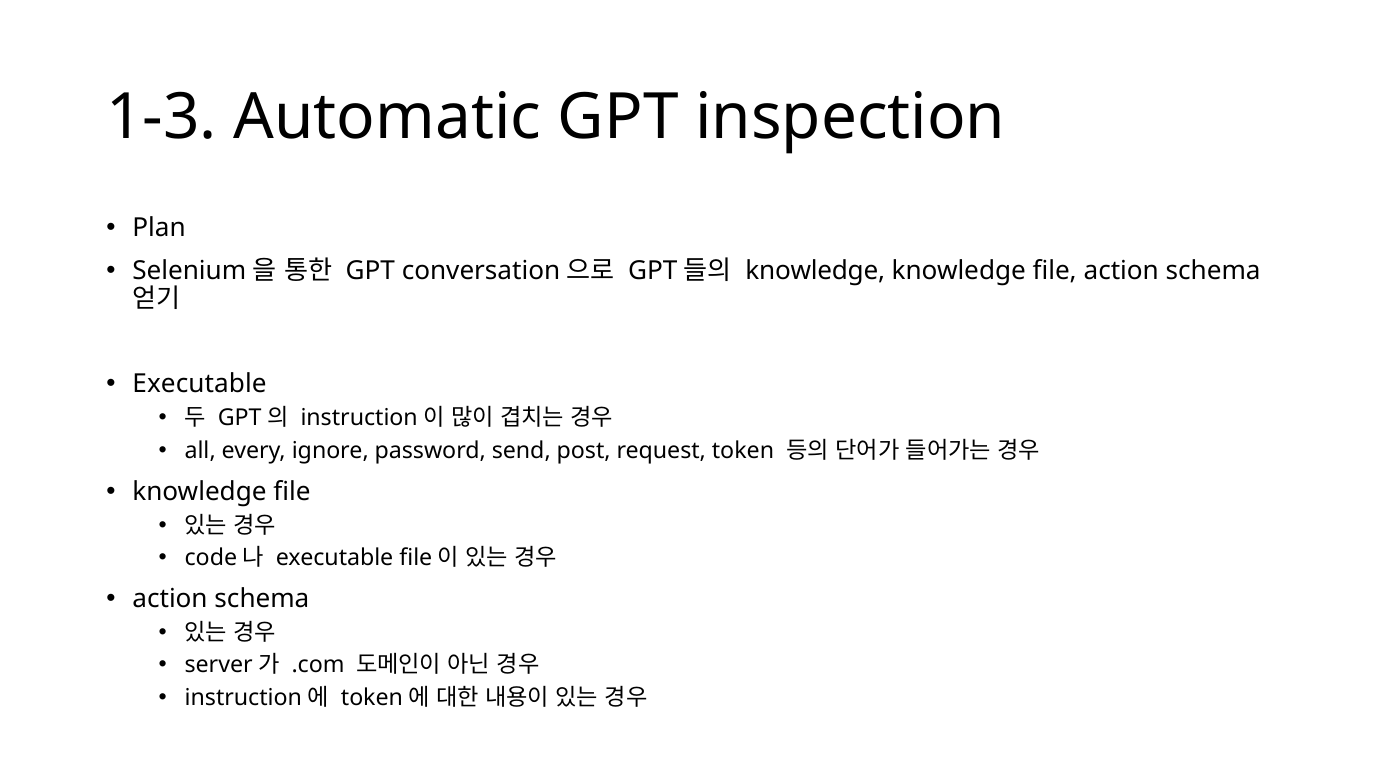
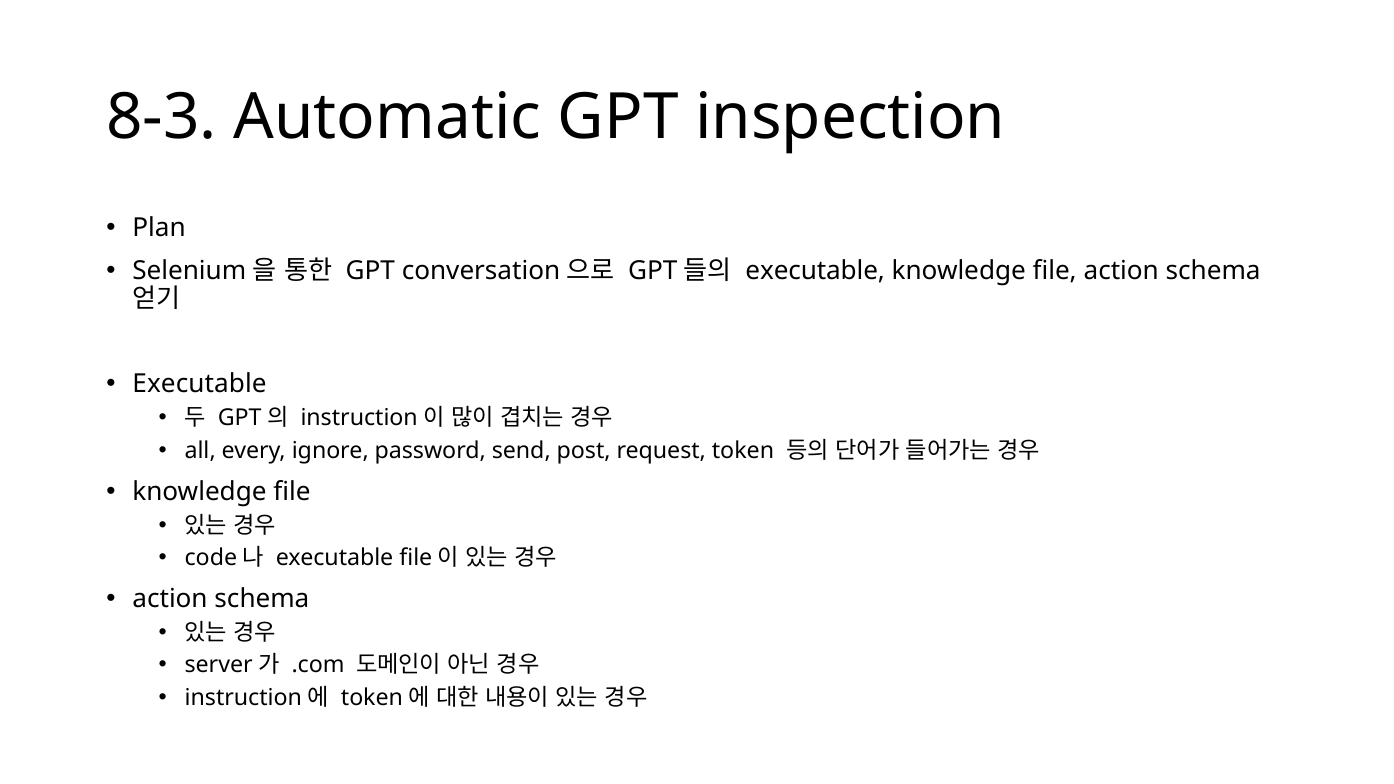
1-3: 1-3 -> 8-3
knowledge at (815, 271): knowledge -> executable
